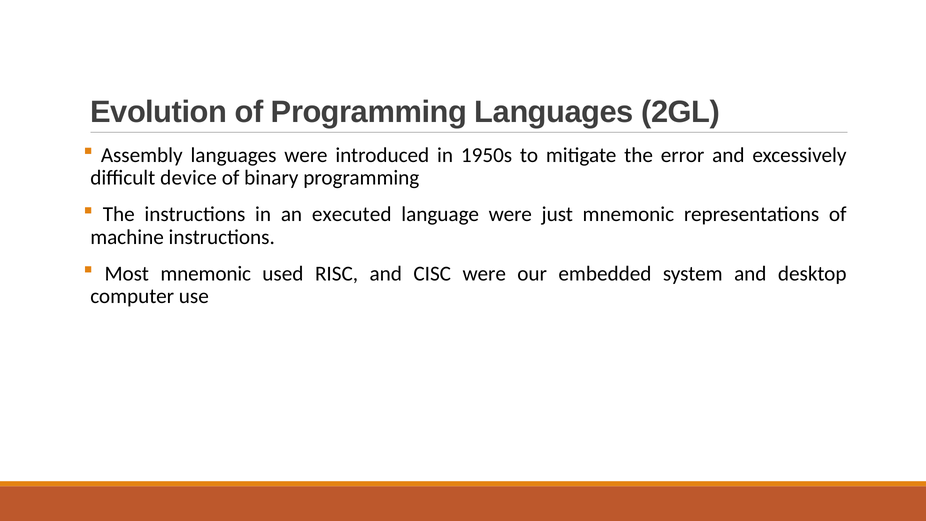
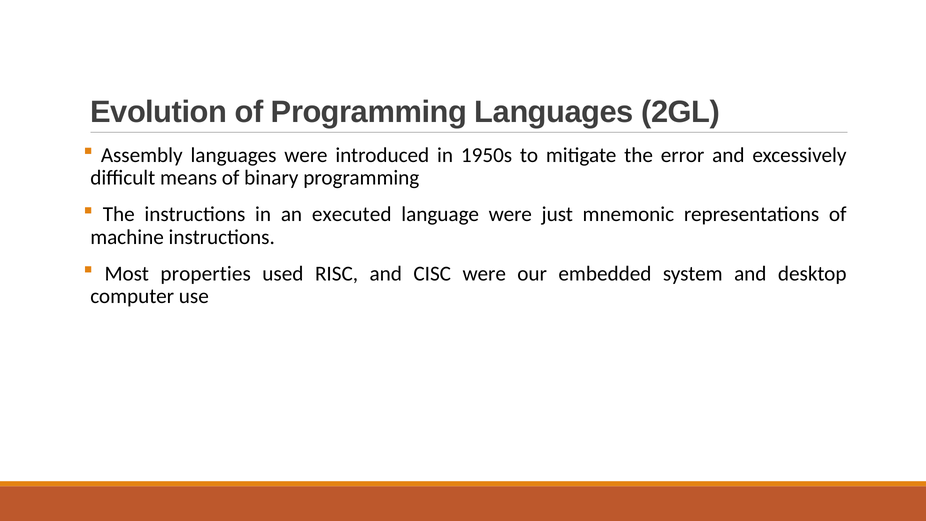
device: device -> means
Most mnemonic: mnemonic -> properties
